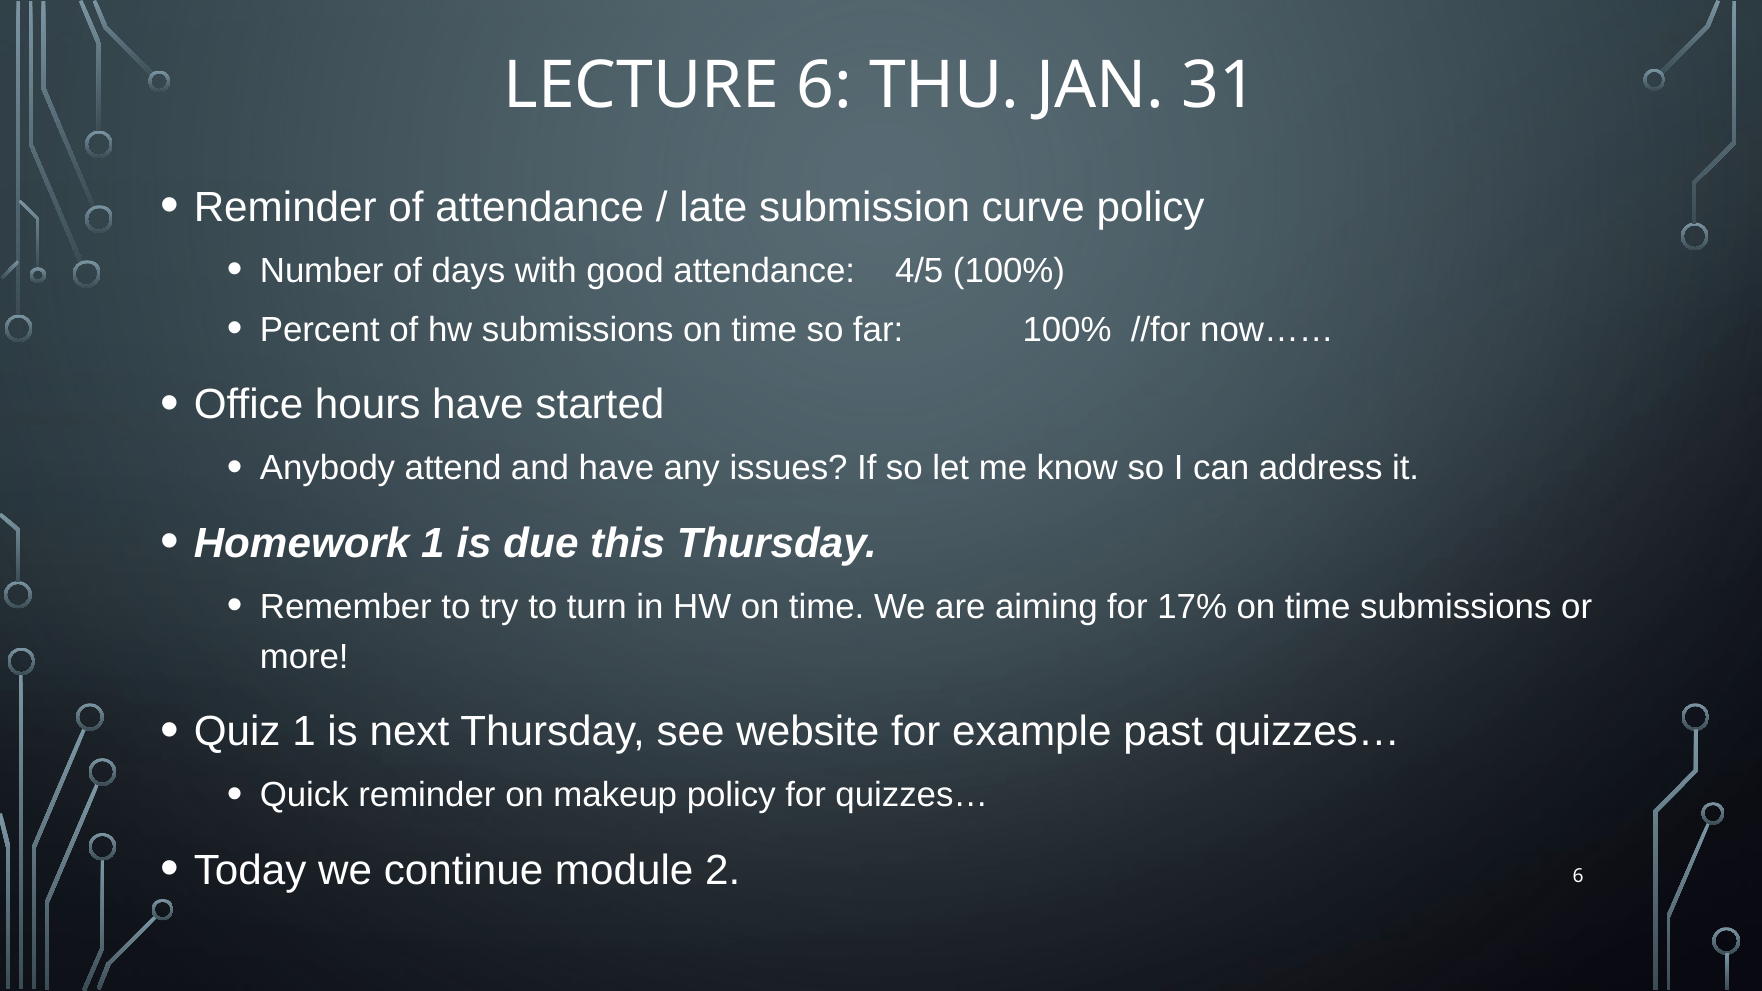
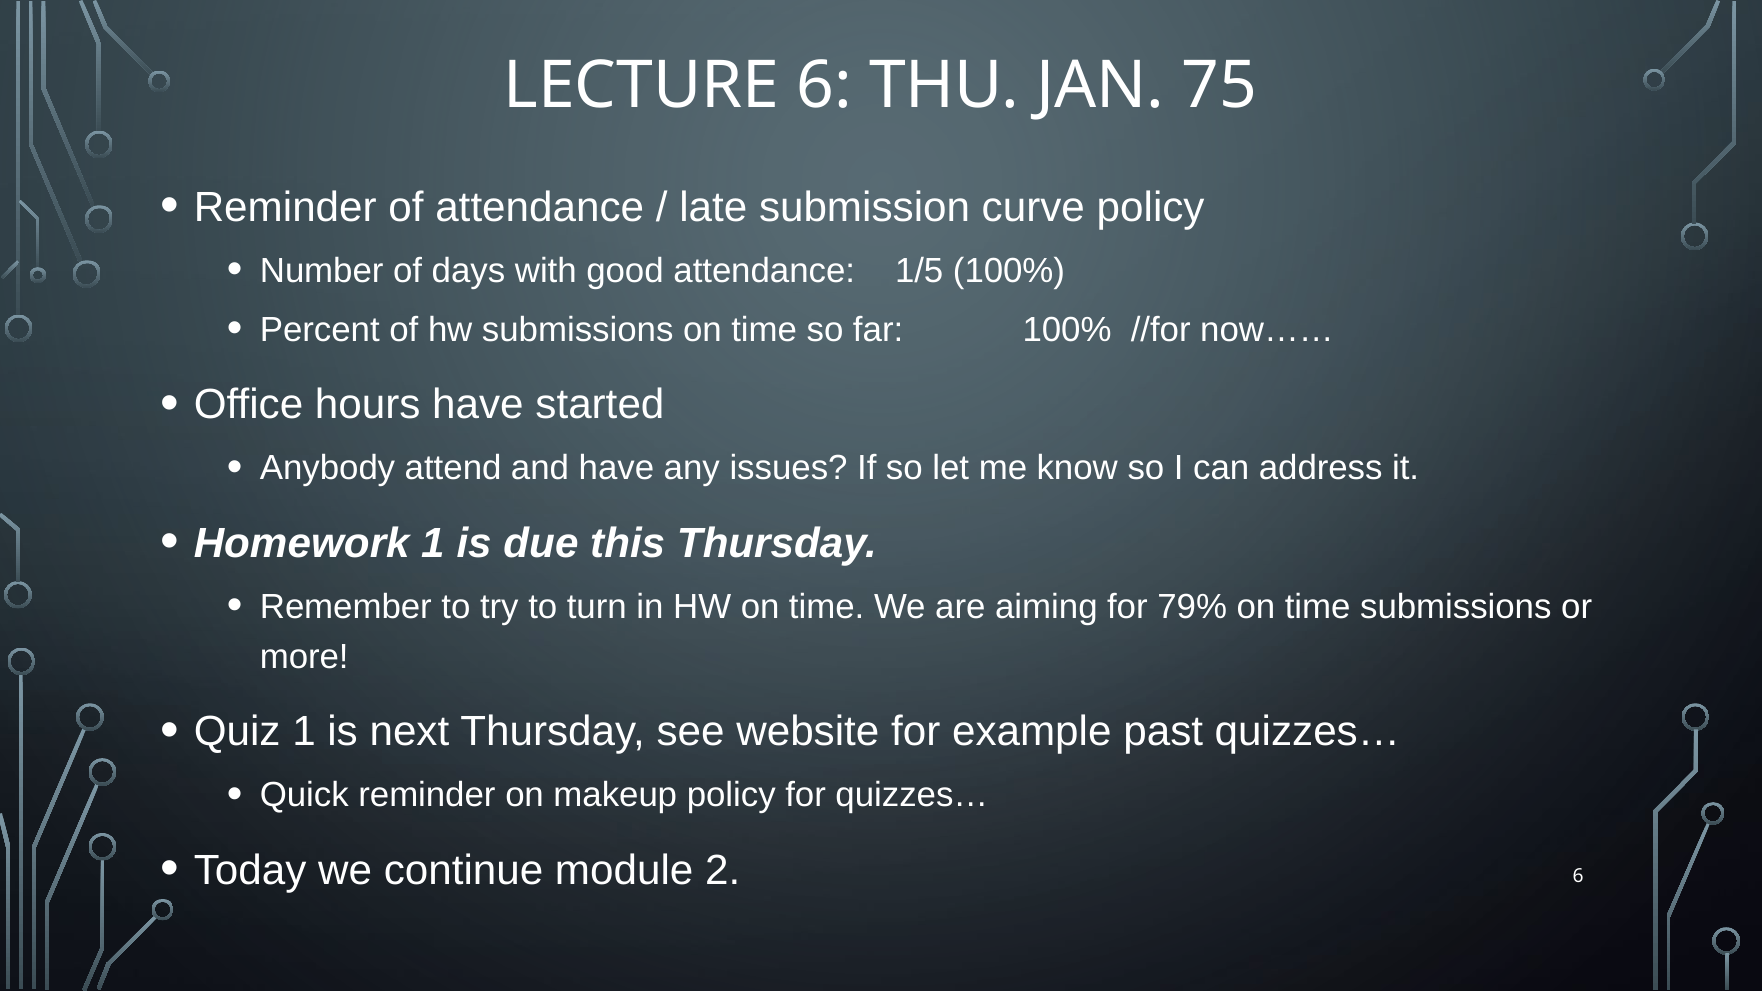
31: 31 -> 75
4/5: 4/5 -> 1/5
17%: 17% -> 79%
